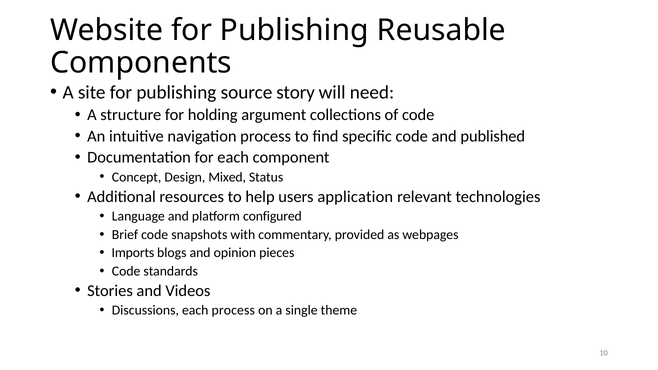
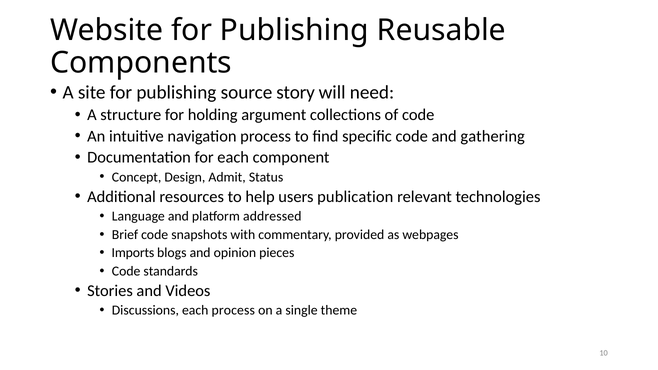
published: published -> gathering
Mixed: Mixed -> Admit
application: application -> publication
configured: configured -> addressed
